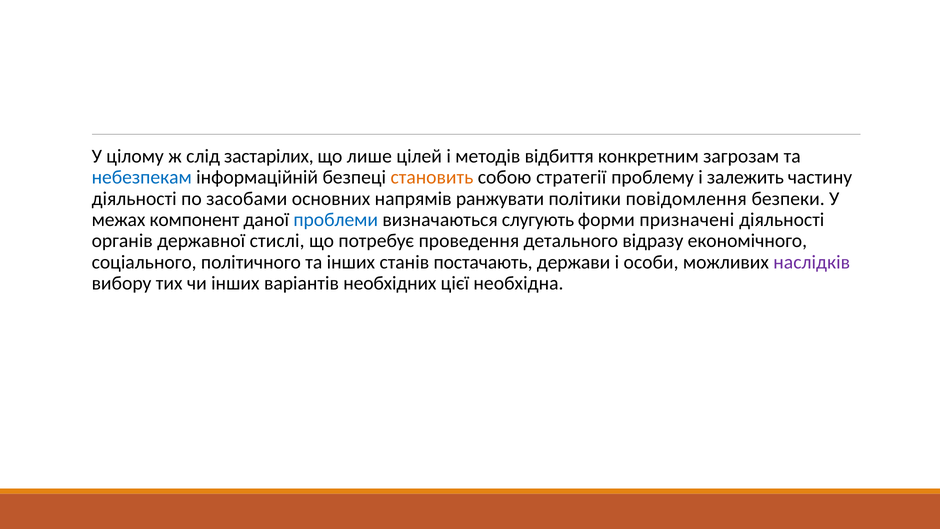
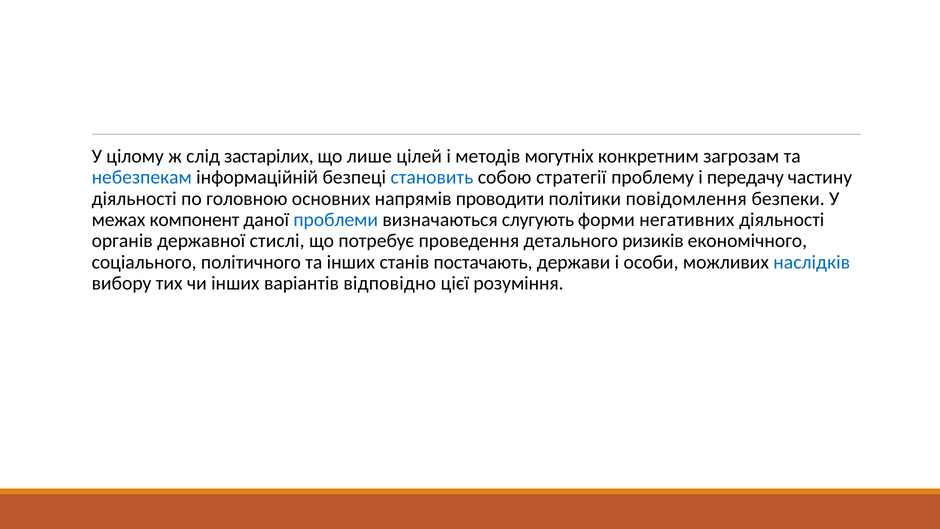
відбиття: відбиття -> могутніх
становить colour: orange -> blue
залежить: залежить -> передачу
засобами: засобами -> головною
ранжувати: ранжувати -> проводити
призначені: призначені -> негативних
відразу: відразу -> ризиків
наслідків colour: purple -> blue
необхідних: необхідних -> відповідно
необхідна: необхідна -> розуміння
